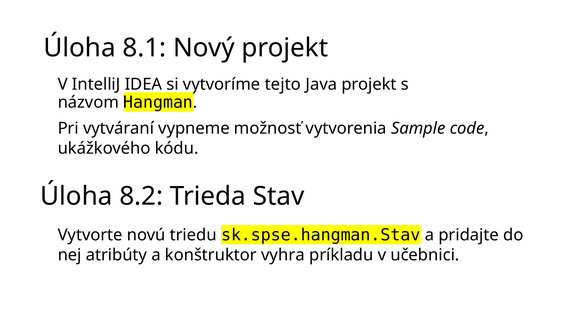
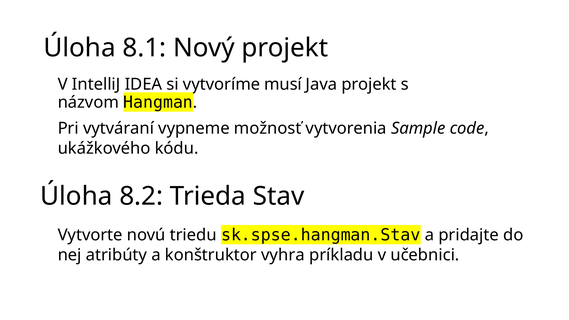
tejto: tejto -> musí
